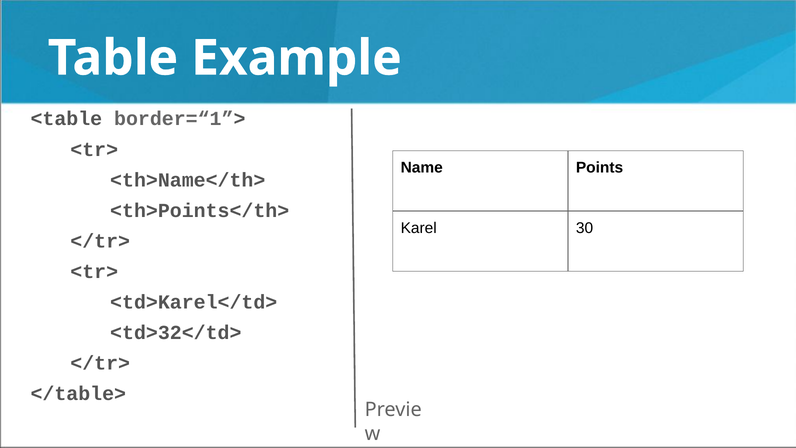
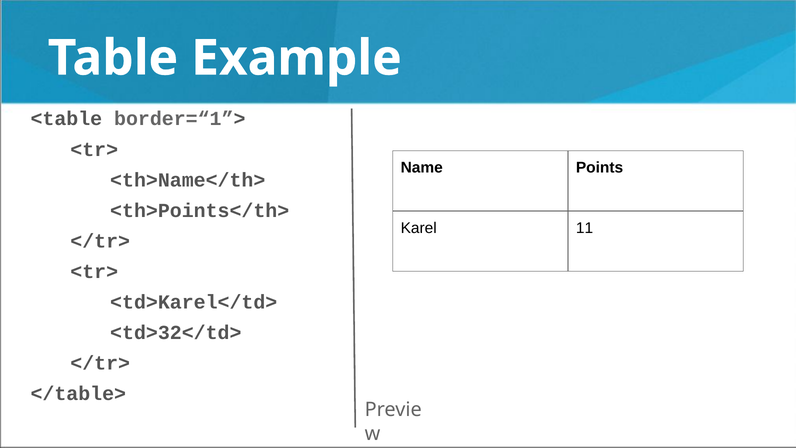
30: 30 -> 11
